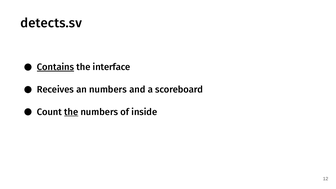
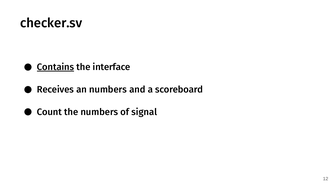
detects.sv: detects.sv -> checker.sv
the at (71, 112) underline: present -> none
inside: inside -> signal
